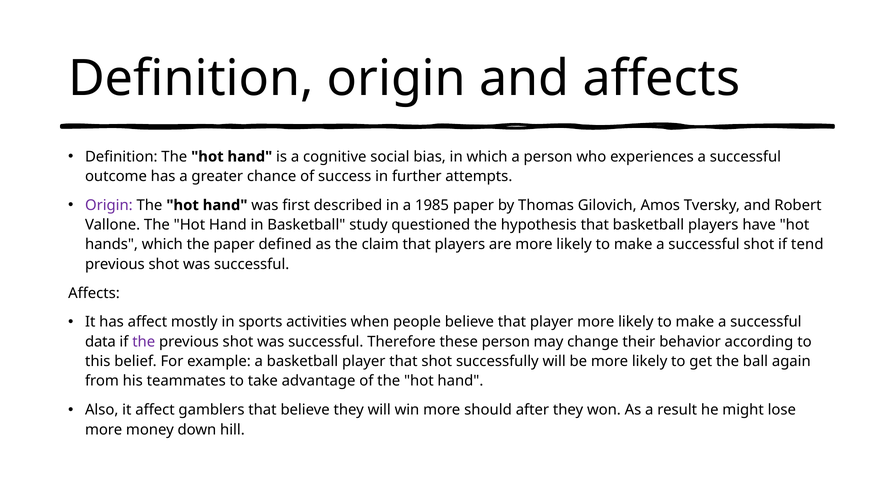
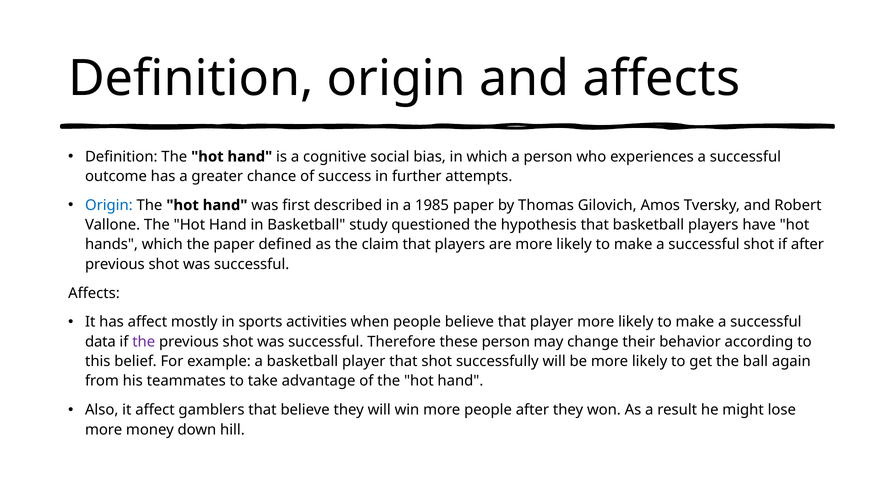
Origin at (109, 205) colour: purple -> blue
if tend: tend -> after
more should: should -> people
